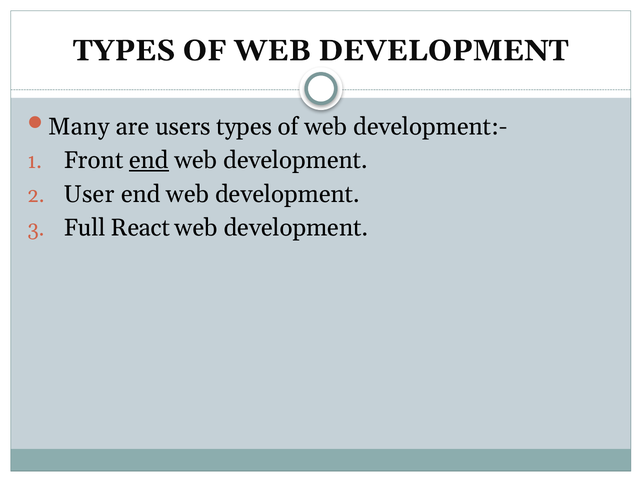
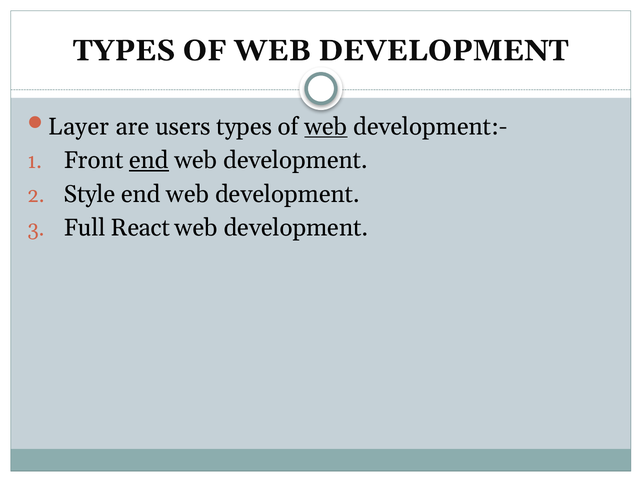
Many: Many -> Layer
web at (326, 127) underline: none -> present
User: User -> Style
